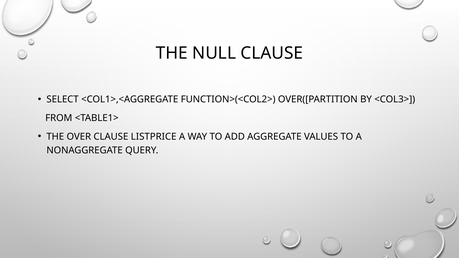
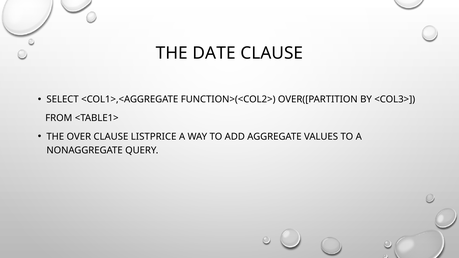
NULL: NULL -> DATE
